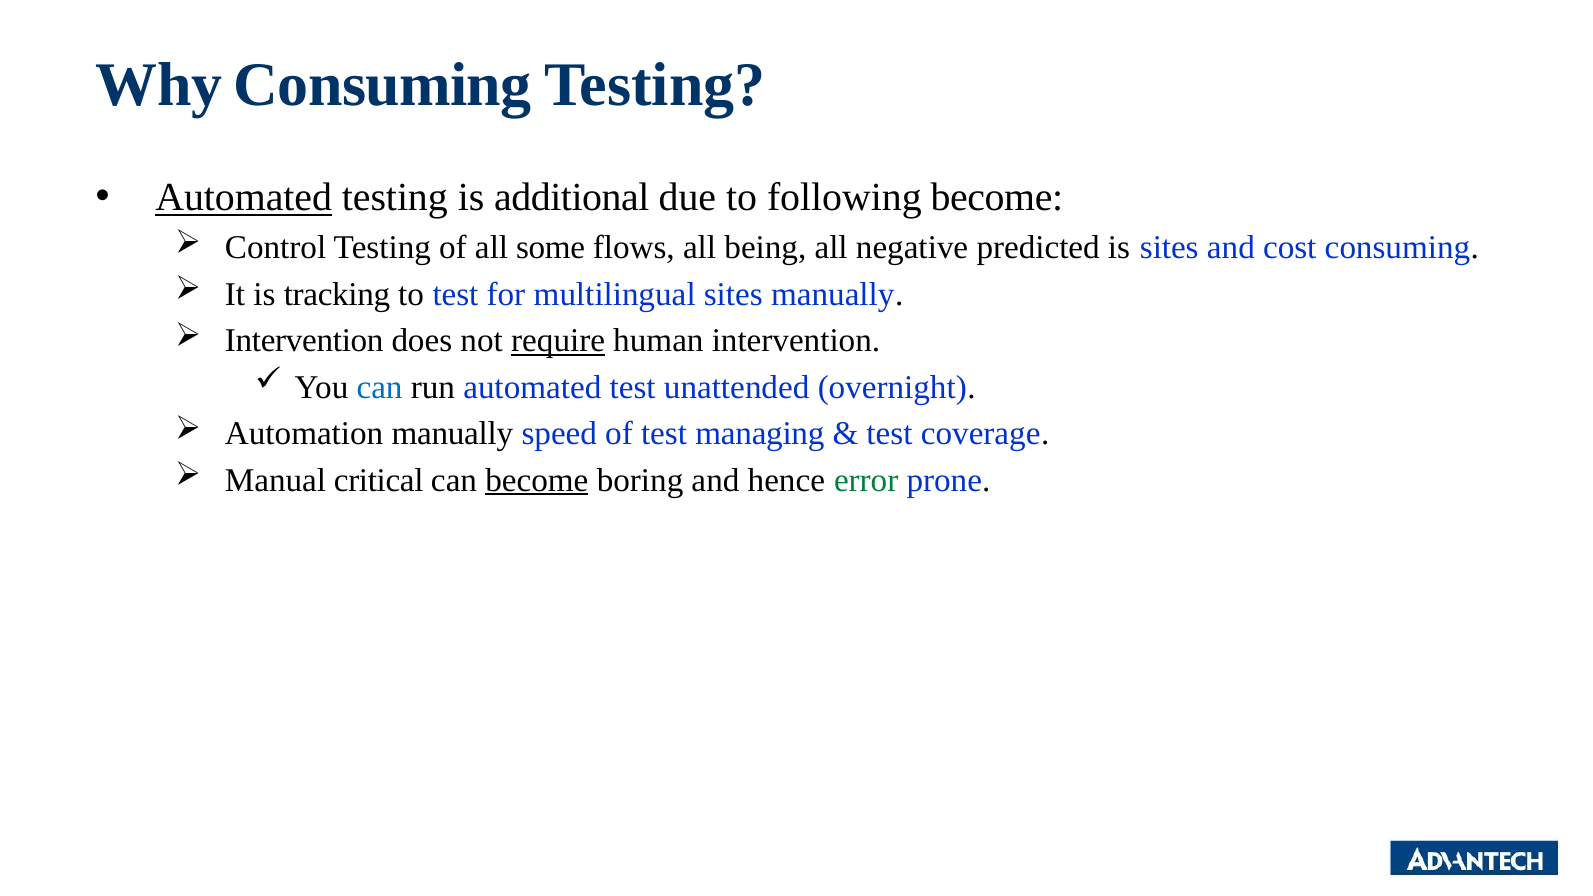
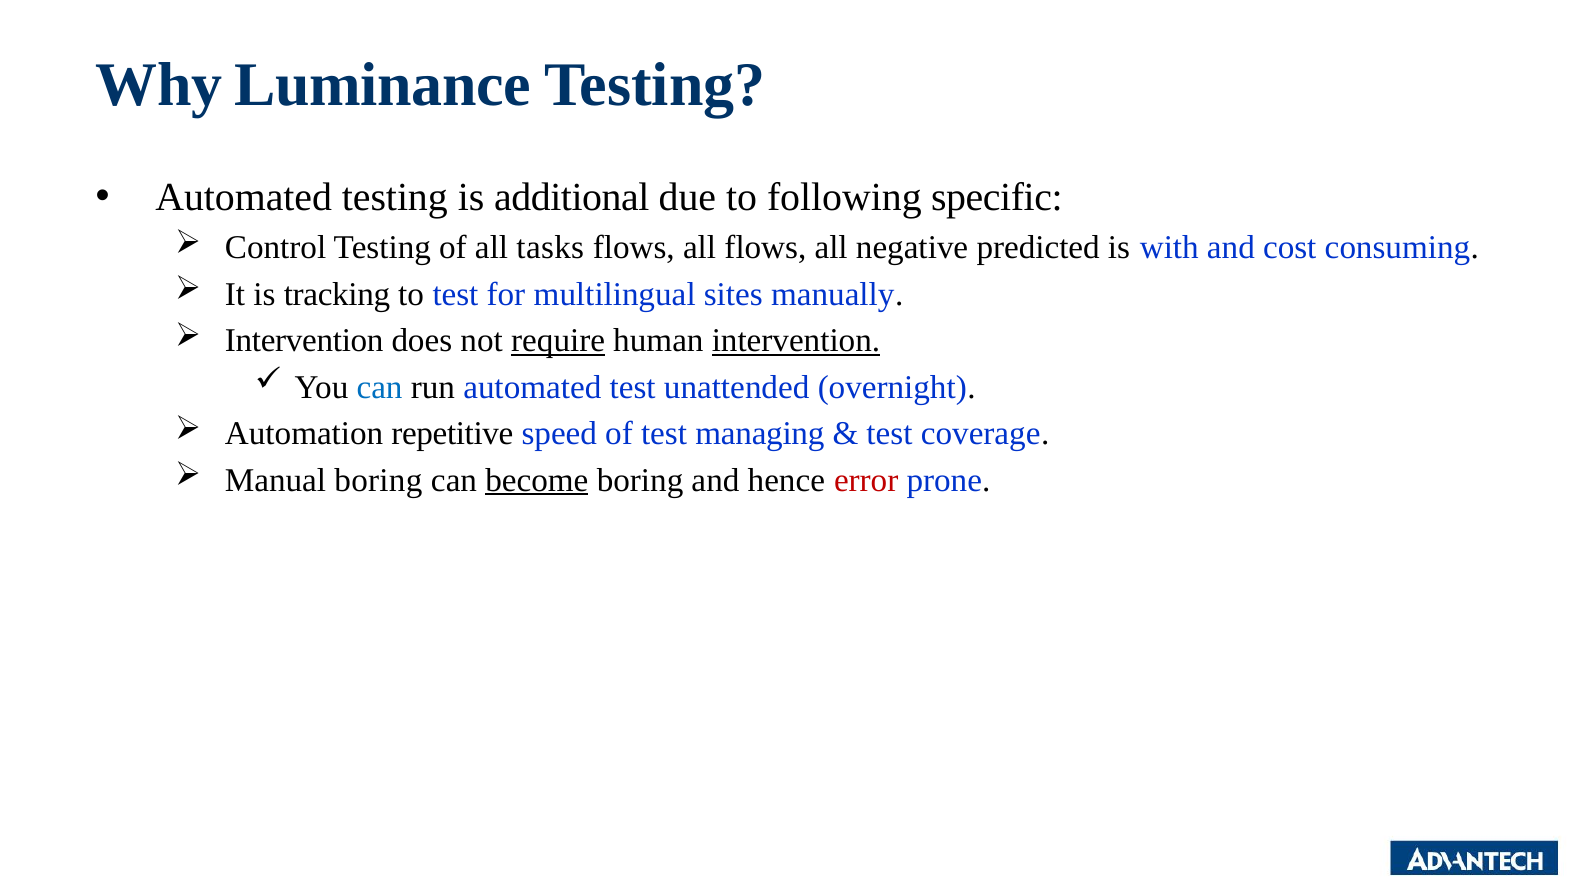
Why Consuming: Consuming -> Luminance
Automated at (244, 198) underline: present -> none
following become: become -> specific
some: some -> tasks
all being: being -> flows
is sites: sites -> with
intervention at (796, 341) underline: none -> present
Automation manually: manually -> repetitive
Manual critical: critical -> boring
error colour: green -> red
